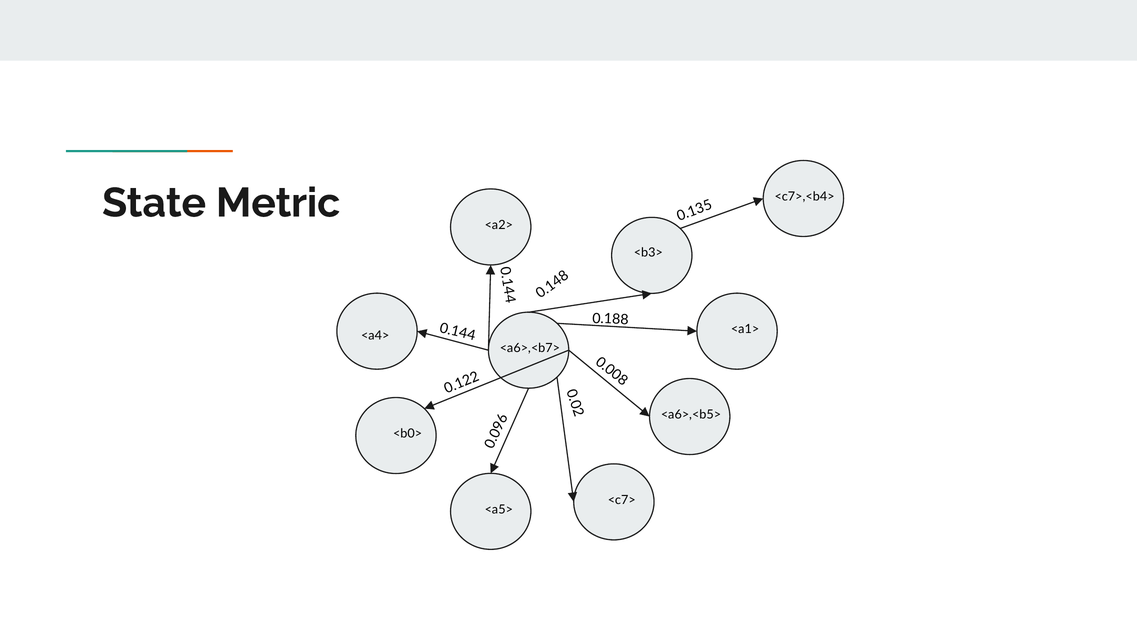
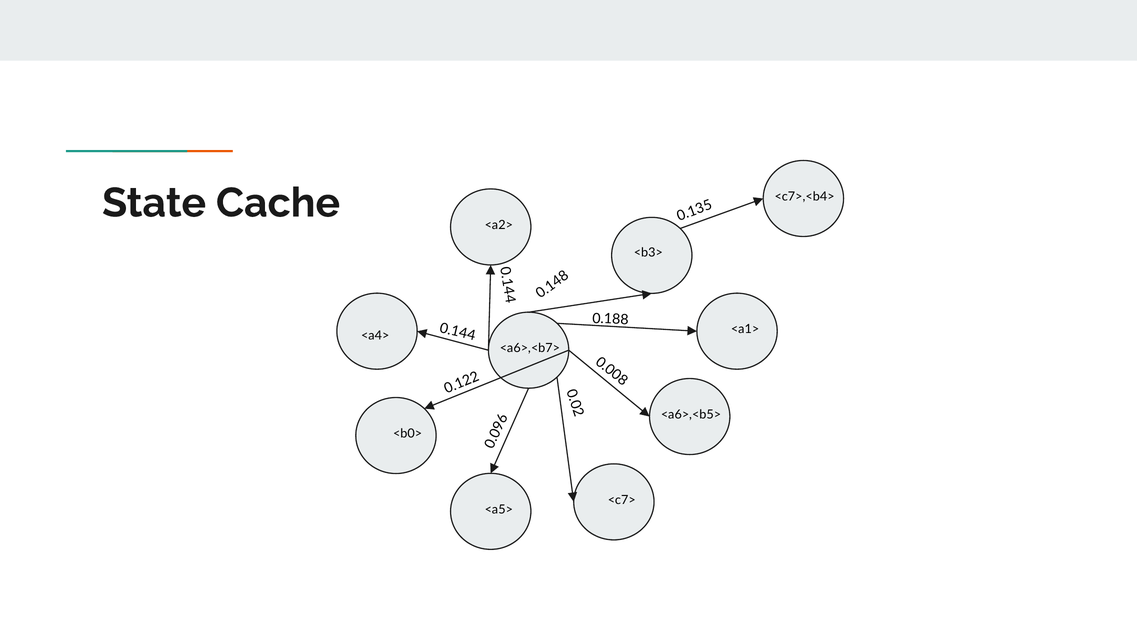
Metric: Metric -> Cache
